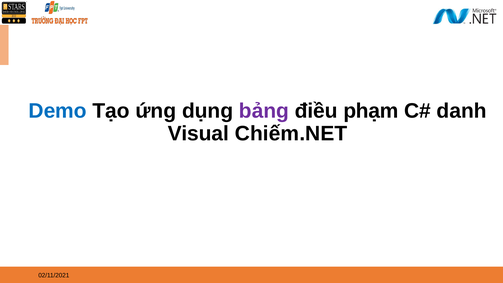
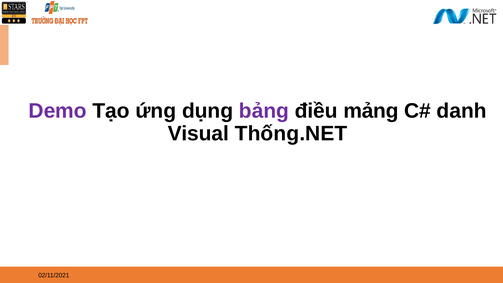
Demo colour: blue -> purple
phạm: phạm -> mảng
Chiếm.NET: Chiếm.NET -> Thống.NET
